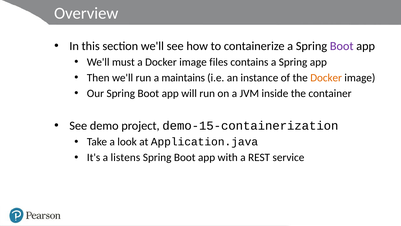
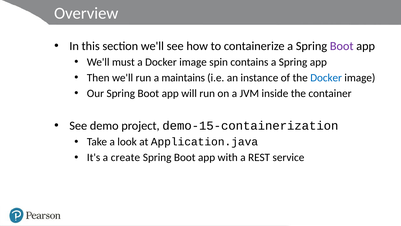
files: files -> spin
Docker at (326, 78) colour: orange -> blue
listens: listens -> create
